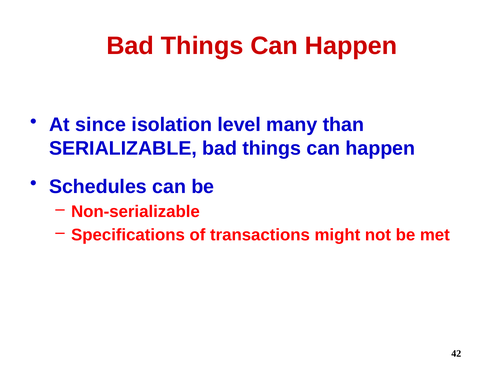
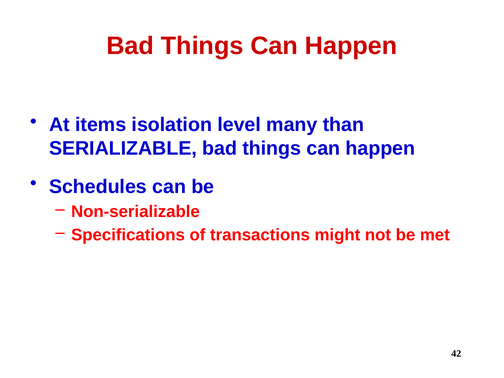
since: since -> items
